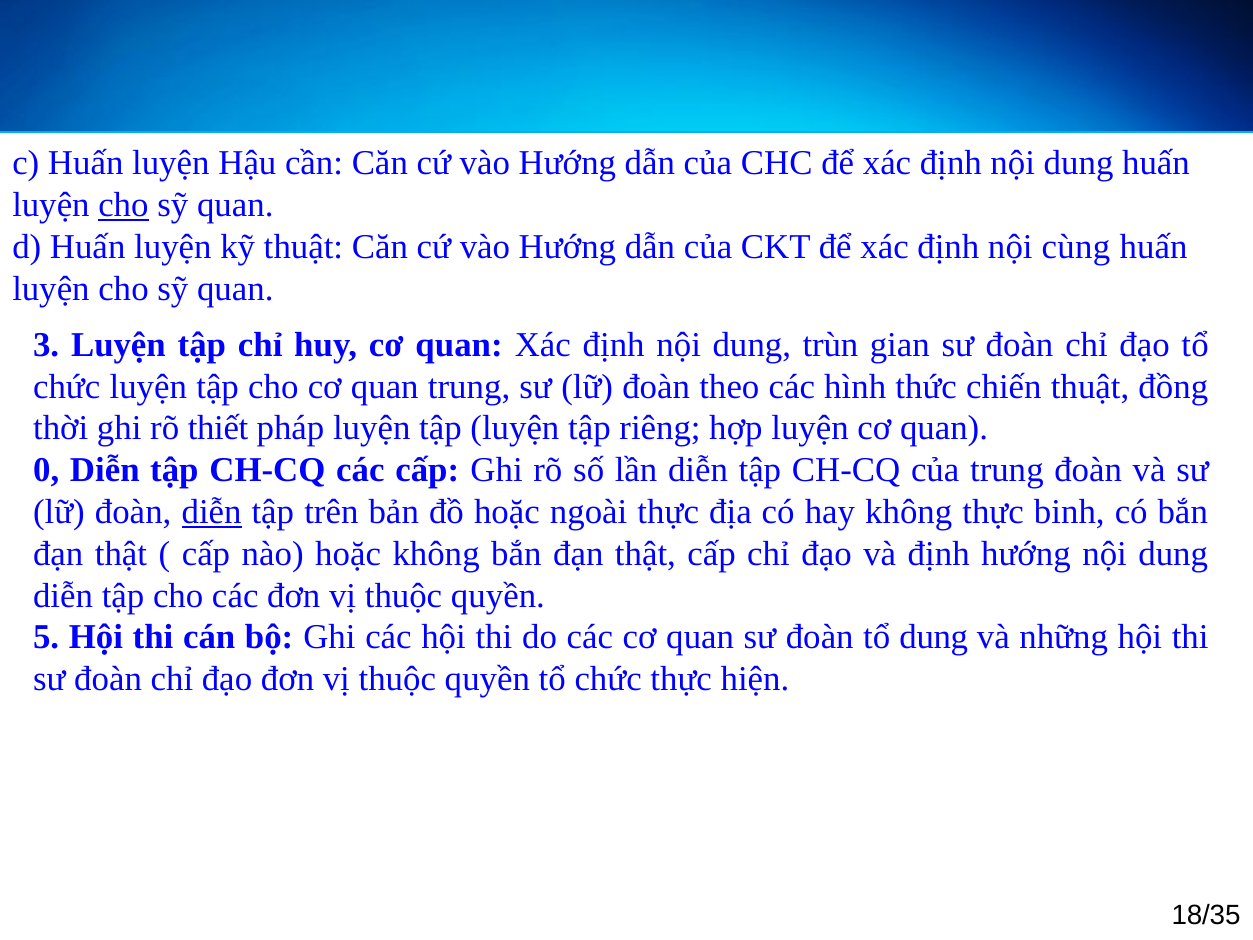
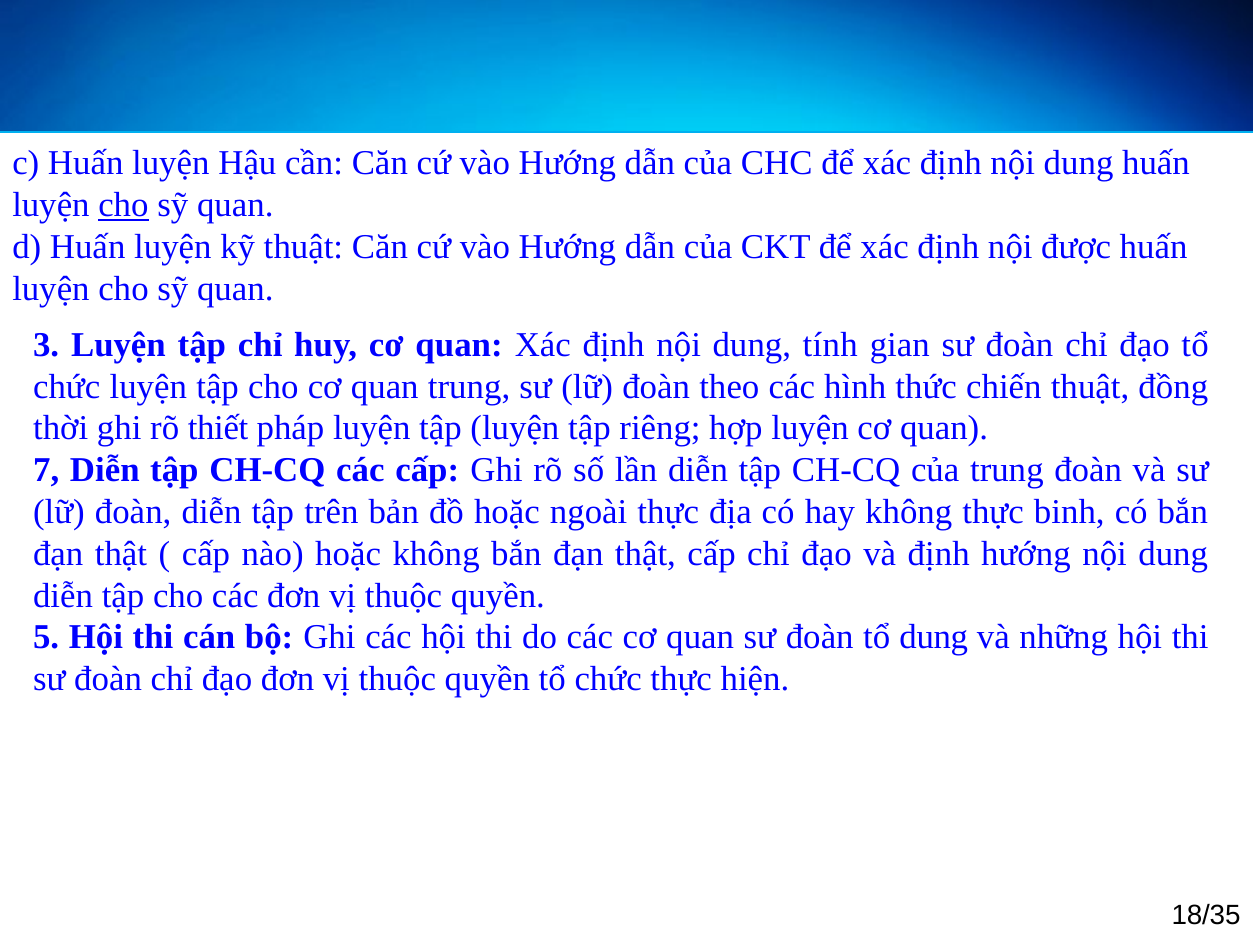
cùng: cùng -> được
trùn: trùn -> tính
0: 0 -> 7
diễn at (212, 512) underline: present -> none
